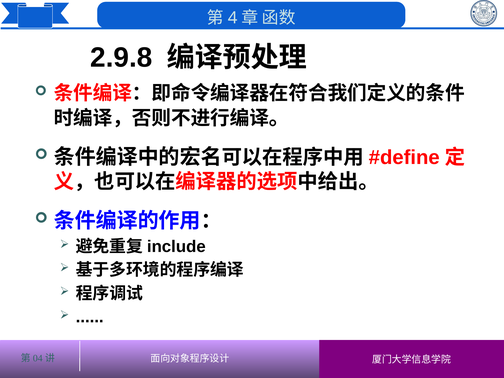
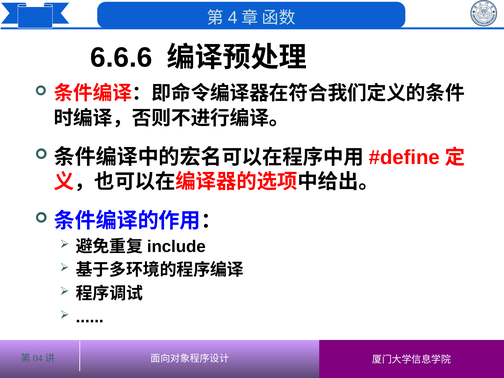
2.9.8: 2.9.8 -> 6.6.6
